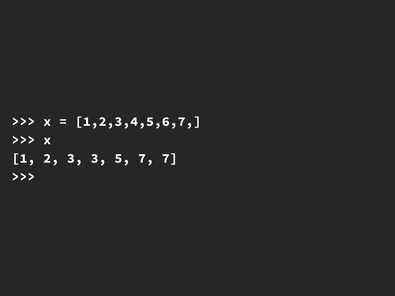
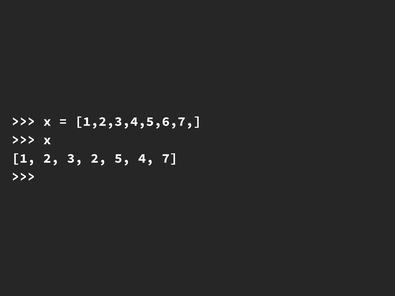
3 3: 3 -> 2
5 7: 7 -> 4
